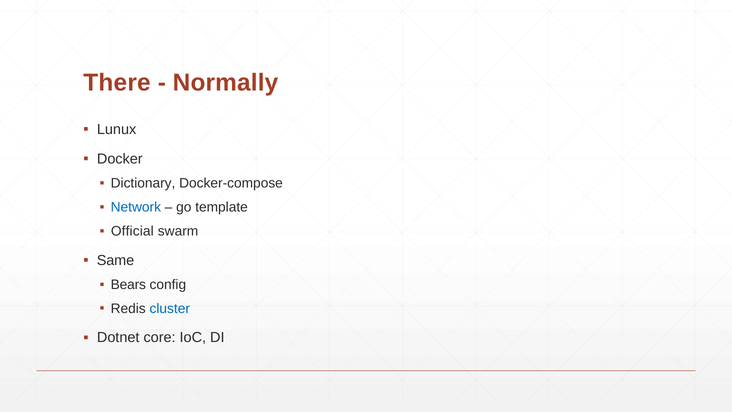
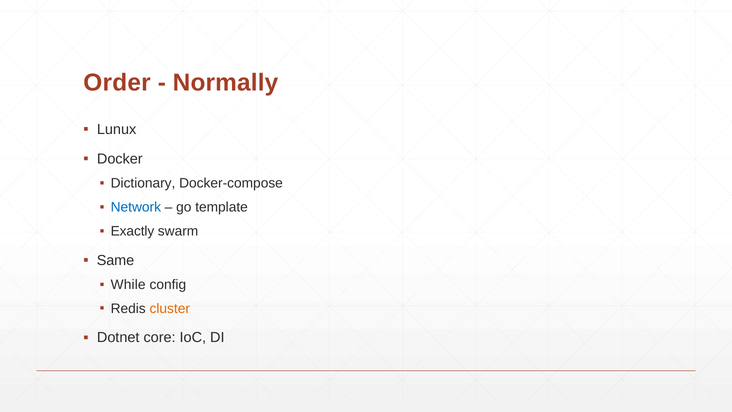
There: There -> Order
Official: Official -> Exactly
Bears: Bears -> While
cluster colour: blue -> orange
